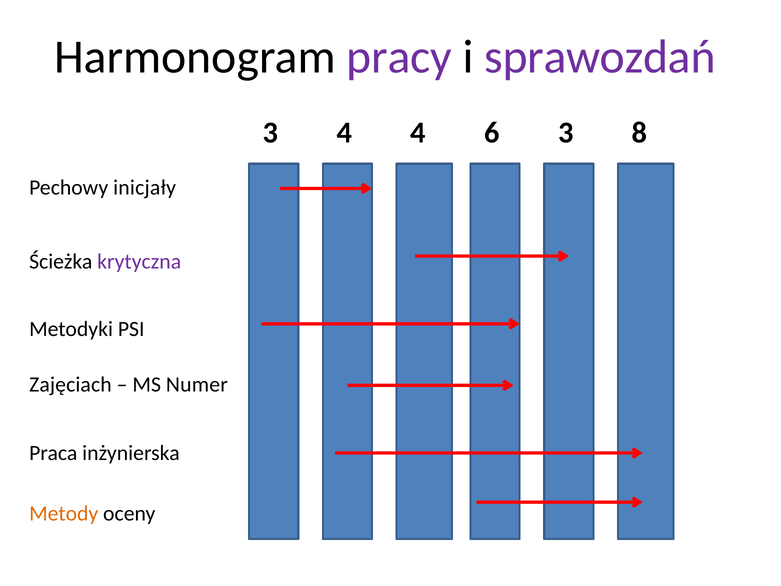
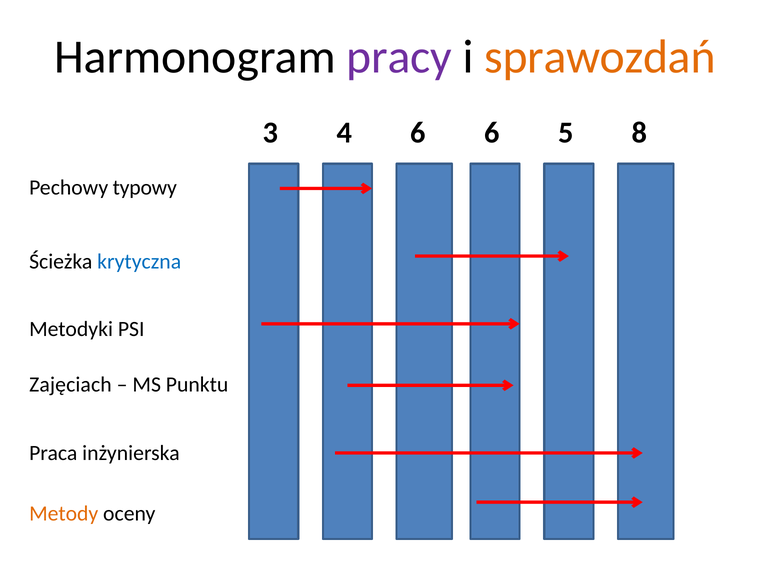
sprawozdań colour: purple -> orange
4 4: 4 -> 6
6 3: 3 -> 5
inicjały: inicjały -> typowy
krytyczna colour: purple -> blue
Numer: Numer -> Punktu
